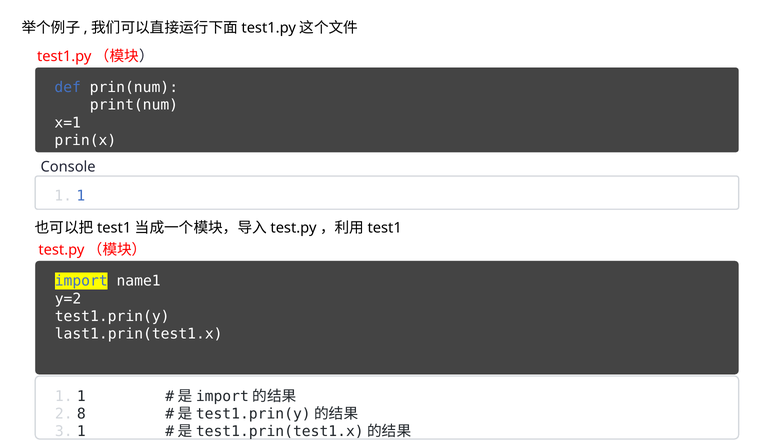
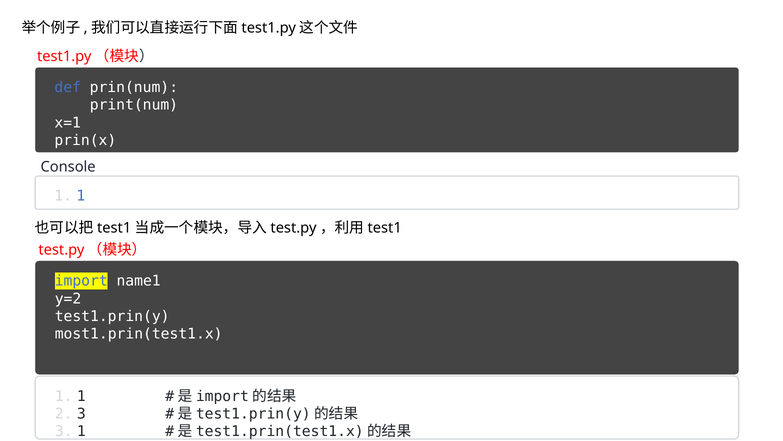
last1.prin(test1.x: last1.prin(test1.x -> most1.prin(test1.x
2 8: 8 -> 3
